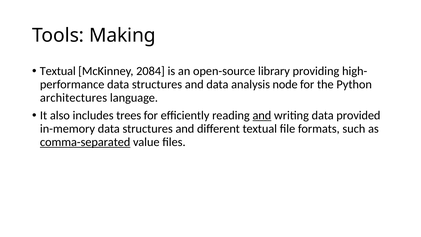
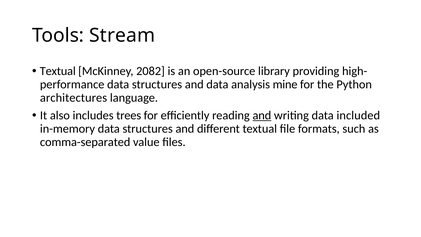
Making: Making -> Stream
2084: 2084 -> 2082
node: node -> mine
provided: provided -> included
comma-separated underline: present -> none
